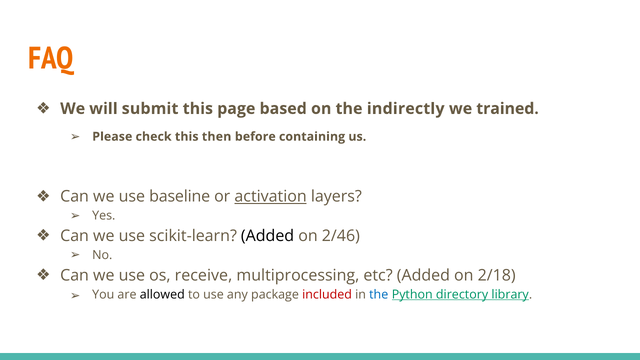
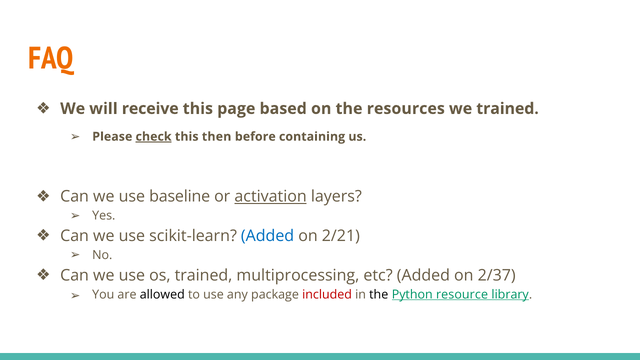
submit: submit -> receive
indirectly: indirectly -> resources
check underline: none -> present
Added at (268, 236) colour: black -> blue
2/46: 2/46 -> 2/21
os receive: receive -> trained
2/18: 2/18 -> 2/37
the at (379, 295) colour: blue -> black
directory: directory -> resource
